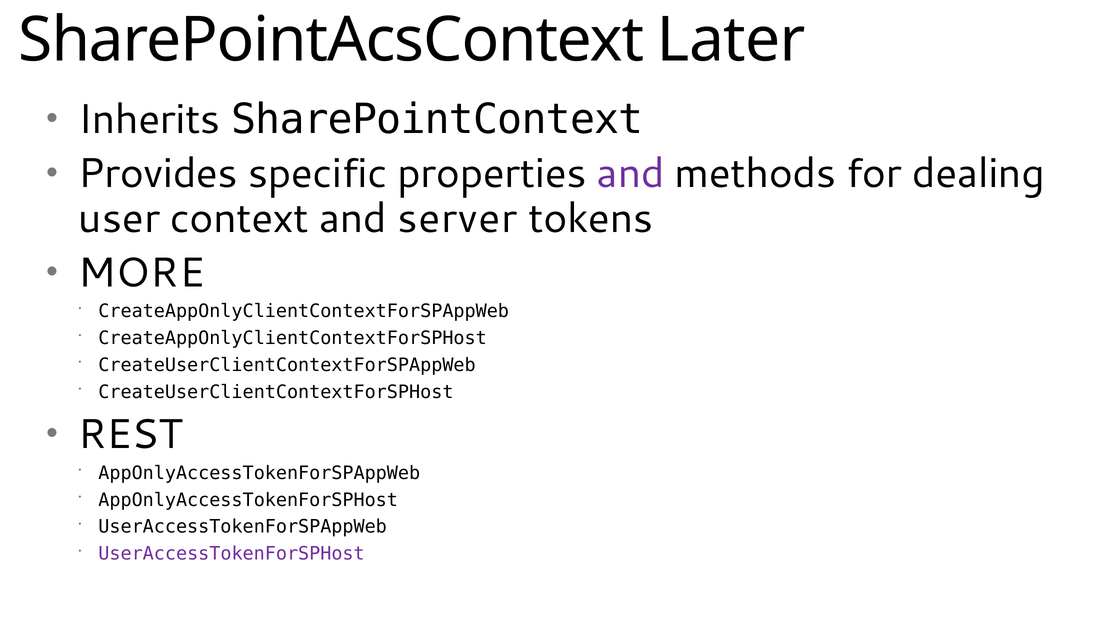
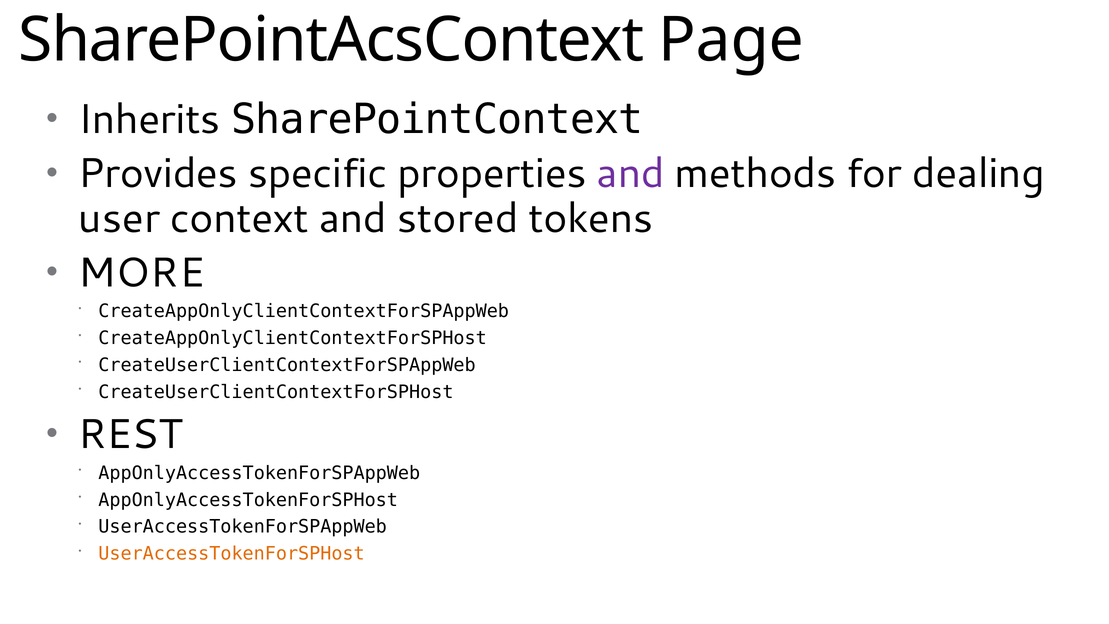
Later: Later -> Page
server: server -> stored
UserAccessTokenForSPHost colour: purple -> orange
